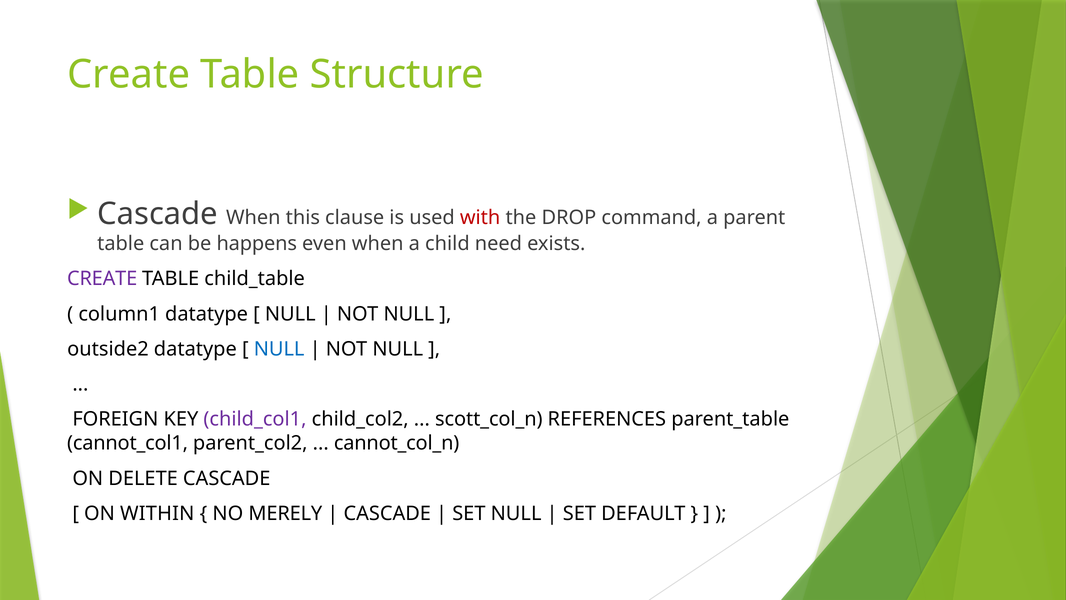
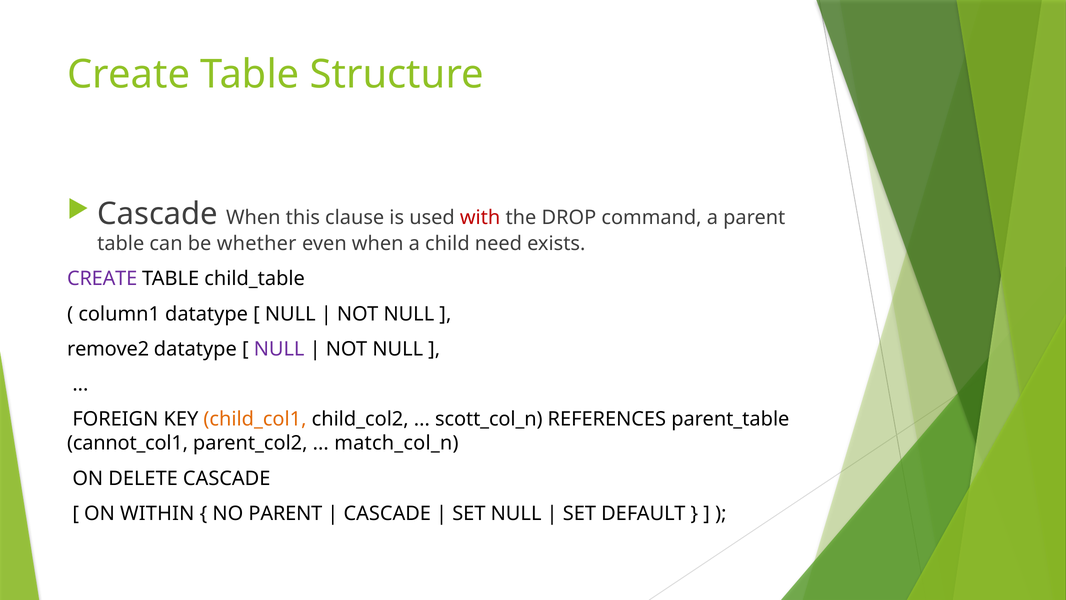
happens: happens -> whether
outside2: outside2 -> remove2
NULL at (279, 349) colour: blue -> purple
child_col1 colour: purple -> orange
cannot_col_n: cannot_col_n -> match_col_n
NO MERELY: MERELY -> PARENT
